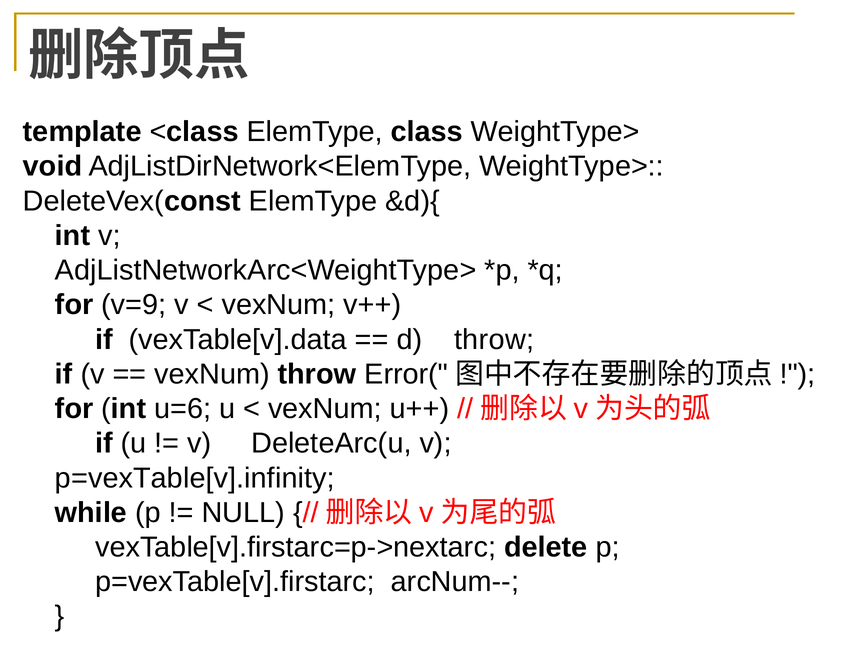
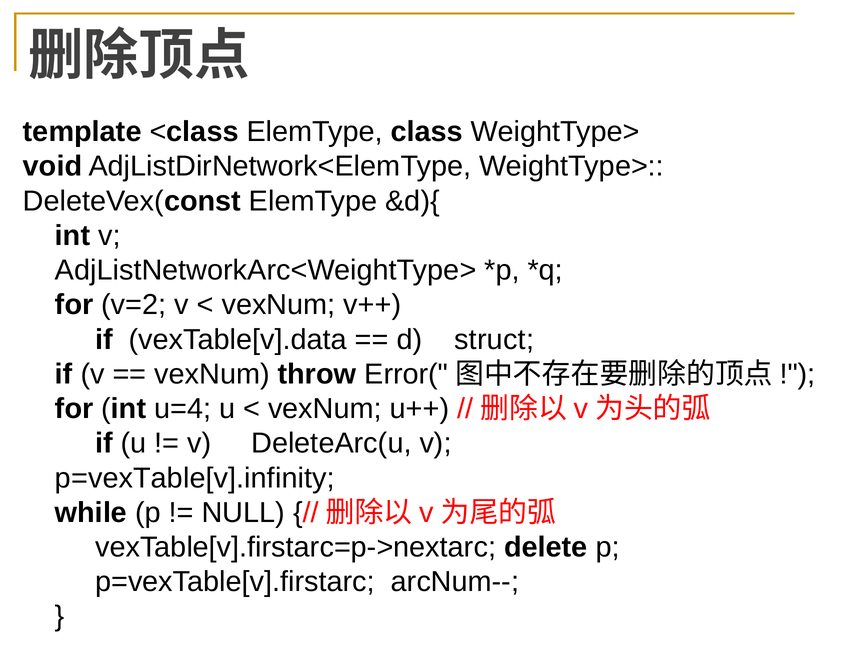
v=9: v=9 -> v=2
d throw: throw -> struct
u=6: u=6 -> u=4
